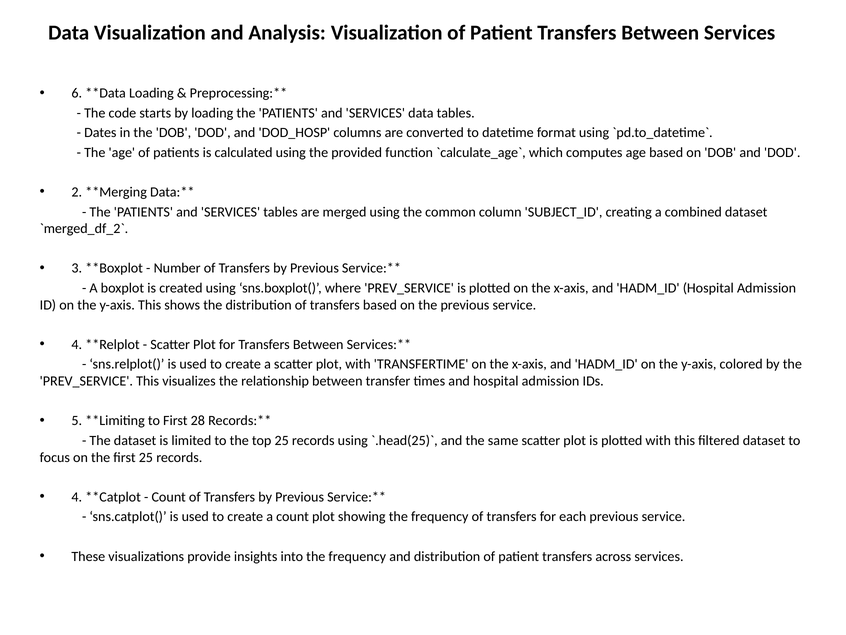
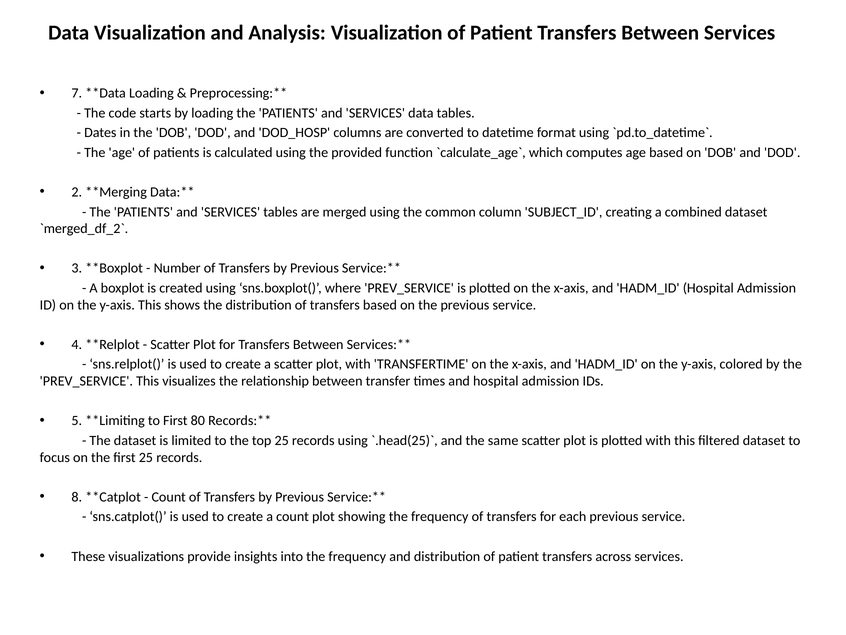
6: 6 -> 7
28: 28 -> 80
4 at (77, 497): 4 -> 8
